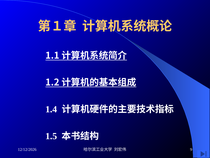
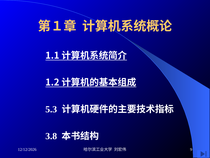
1.4: 1.4 -> 5.3
1.5: 1.5 -> 3.8
